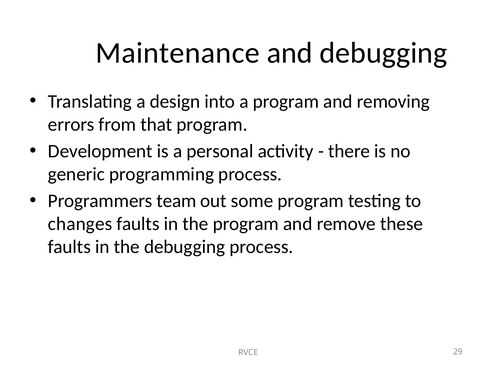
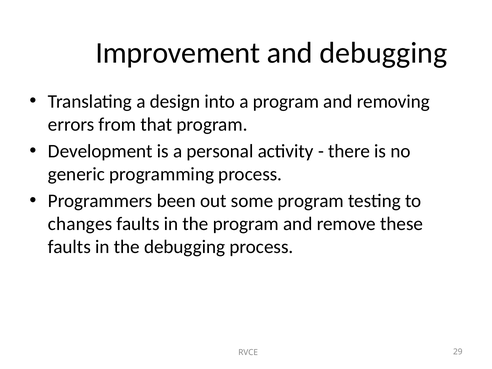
Maintenance: Maintenance -> Improvement
team: team -> been
